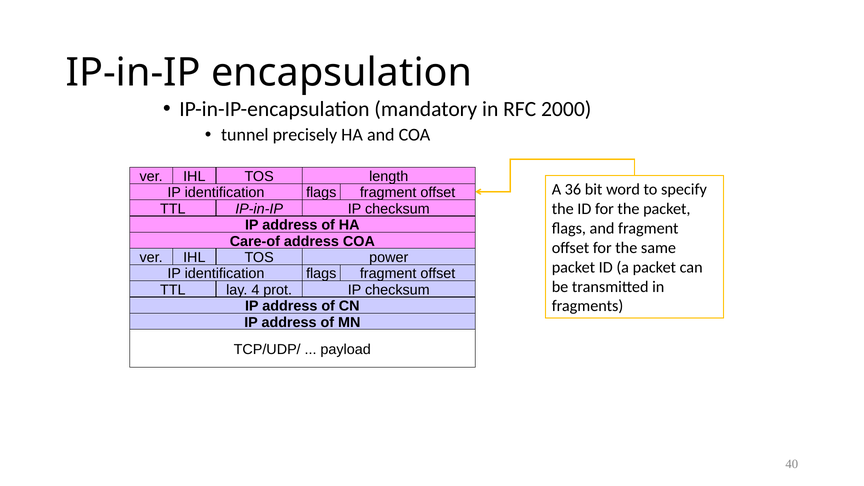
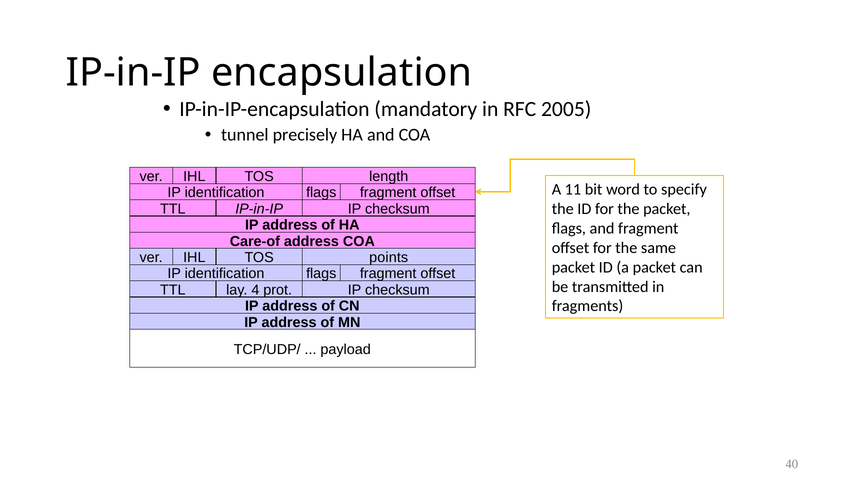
2000: 2000 -> 2005
36: 36 -> 11
power: power -> points
